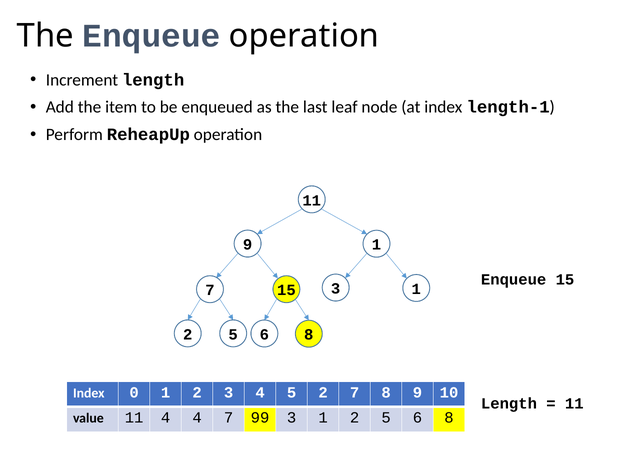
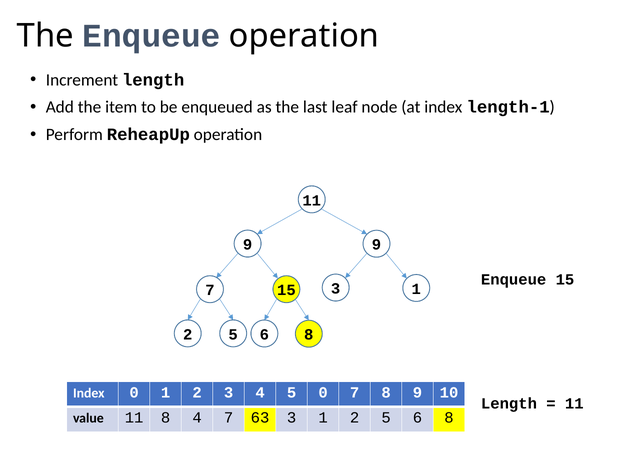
9 1: 1 -> 9
4 5 2: 2 -> 0
11 4: 4 -> 8
99: 99 -> 63
